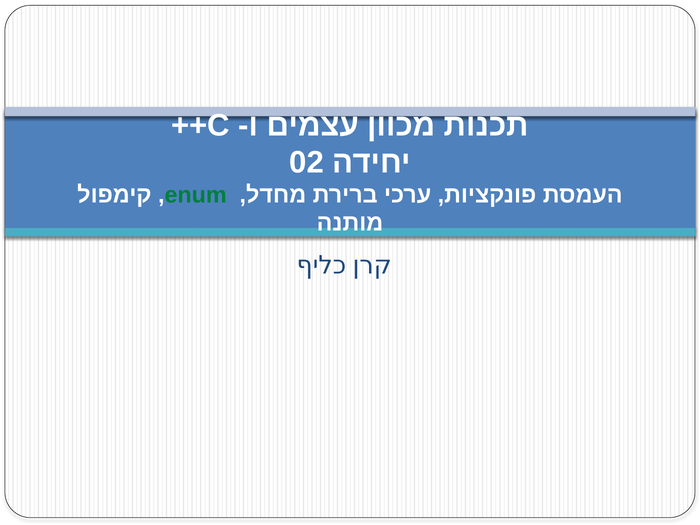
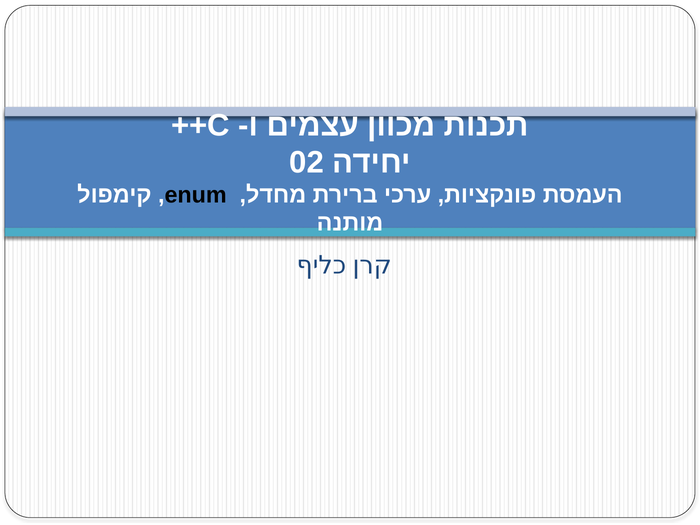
enum colour: green -> black
